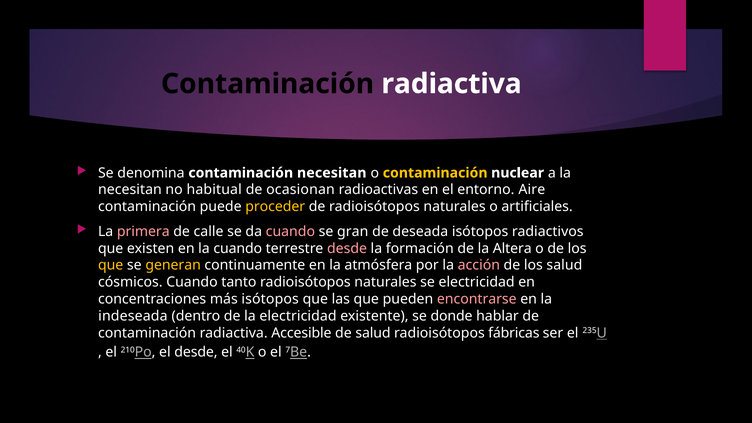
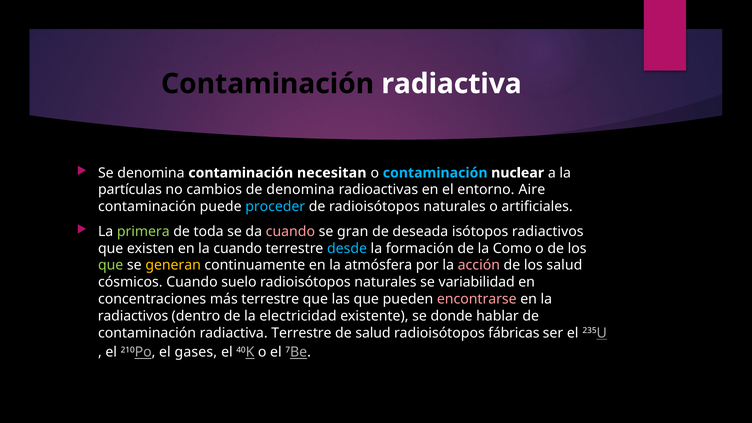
contaminación at (435, 173) colour: yellow -> light blue
necesitan at (130, 190): necesitan -> partículas
habitual: habitual -> cambios
de ocasionan: ocasionan -> denomina
proceder colour: yellow -> light blue
primera colour: pink -> light green
calle: calle -> toda
desde at (347, 248) colour: pink -> light blue
Altera: Altera -> Como
que at (111, 265) colour: yellow -> light green
tanto: tanto -> suelo
se electricidad: electricidad -> variabilidad
más isótopos: isótopos -> terrestre
indeseada at (133, 316): indeseada -> radiactivos
radiactiva Accesible: Accesible -> Terrestre
el desde: desde -> gases
